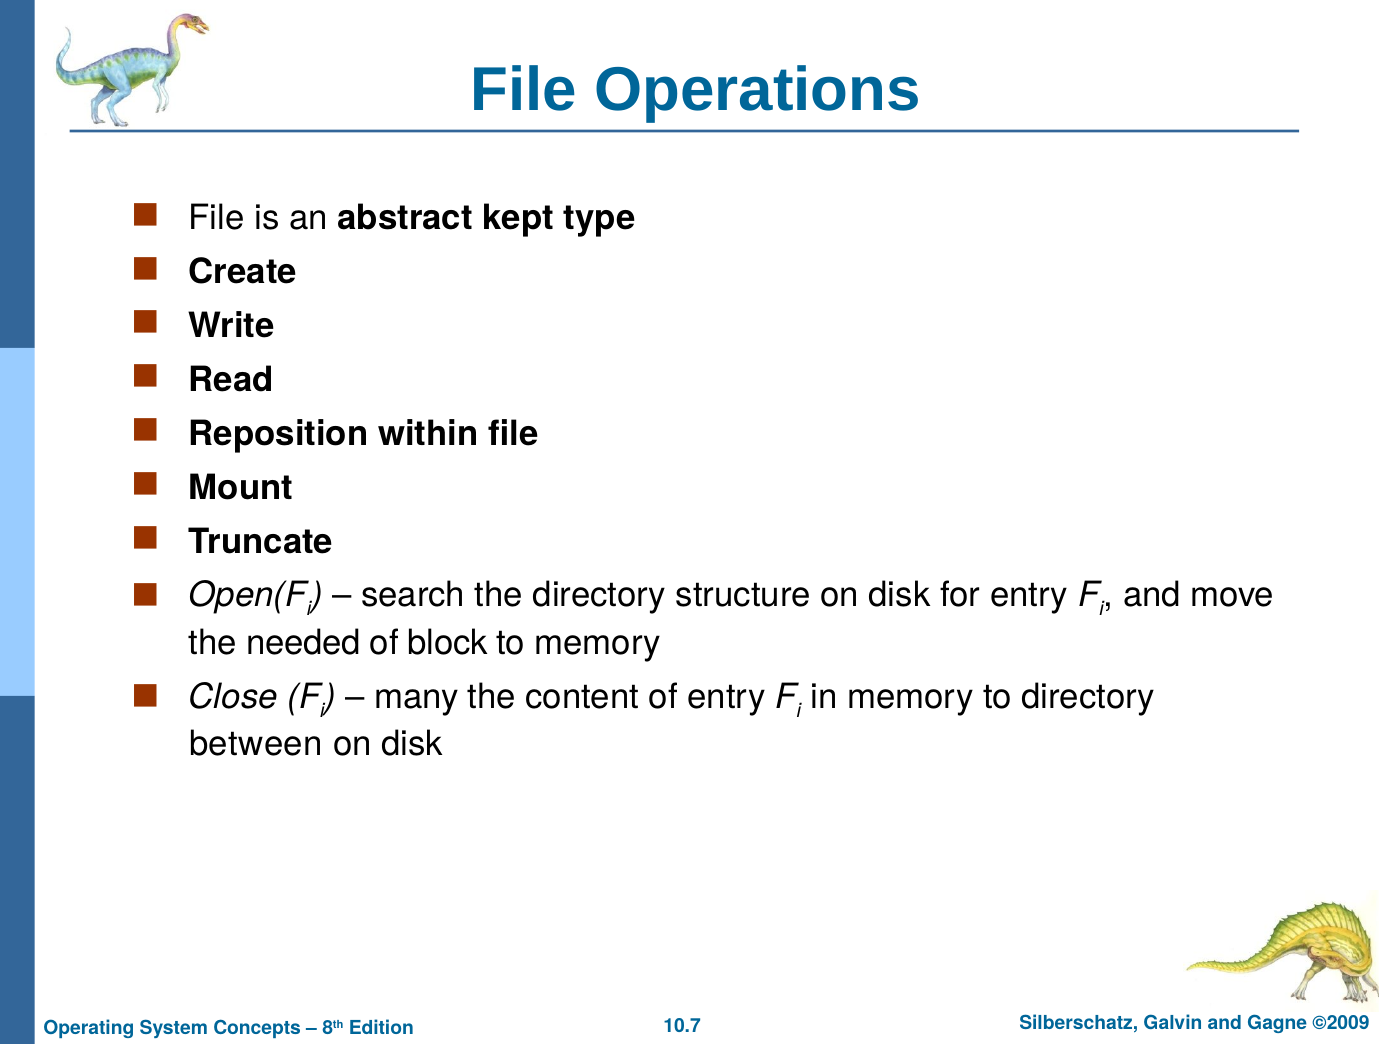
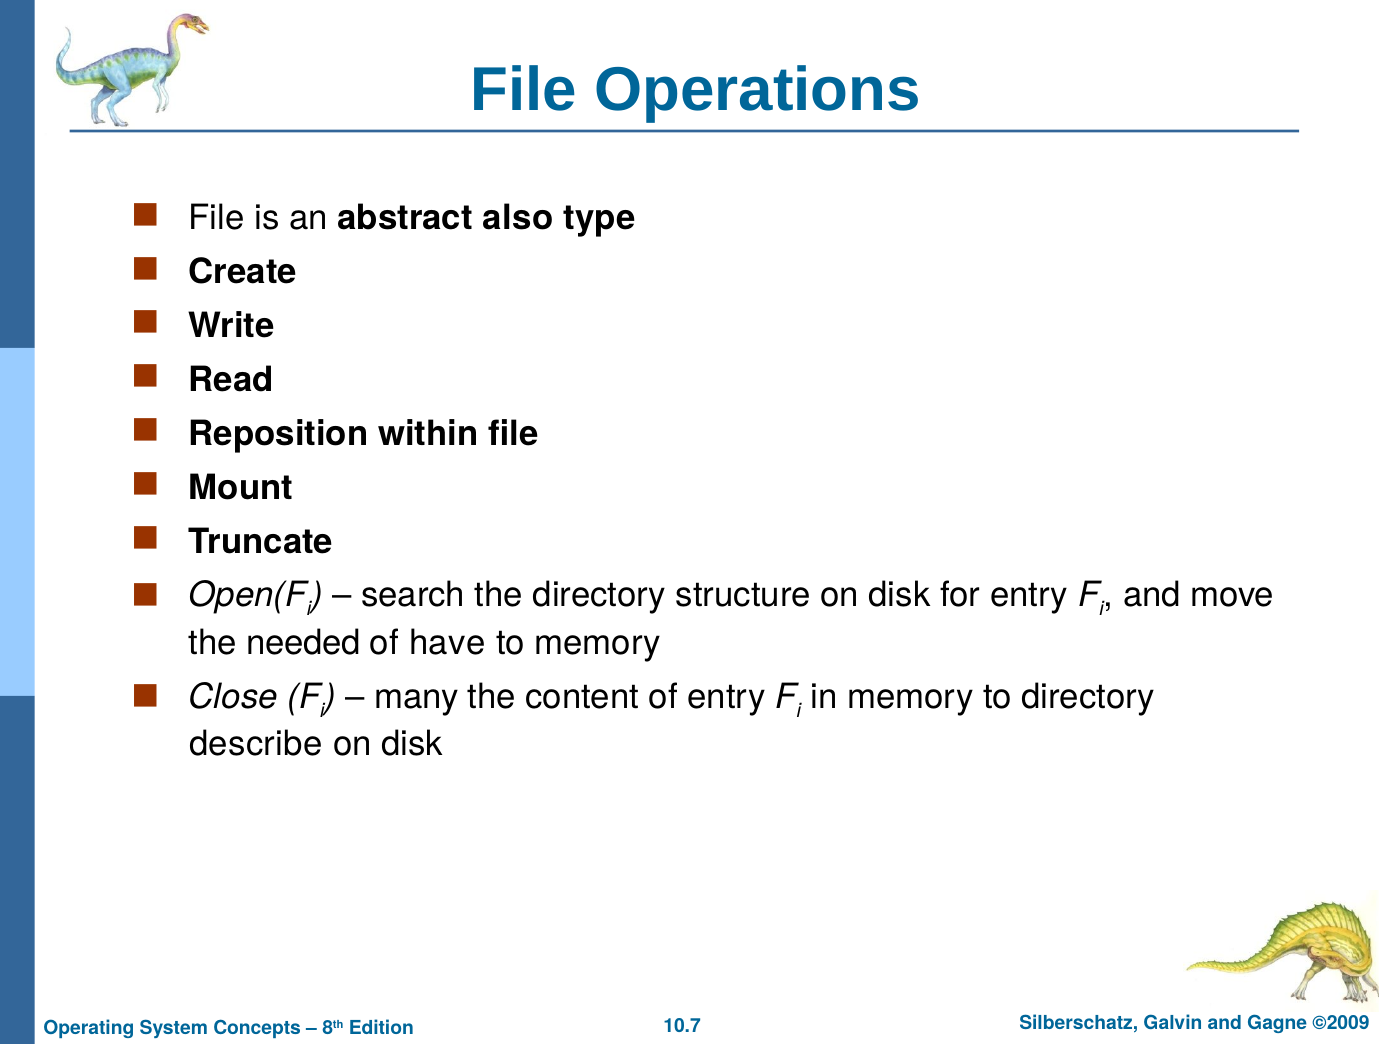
kept: kept -> also
block: block -> have
between: between -> describe
